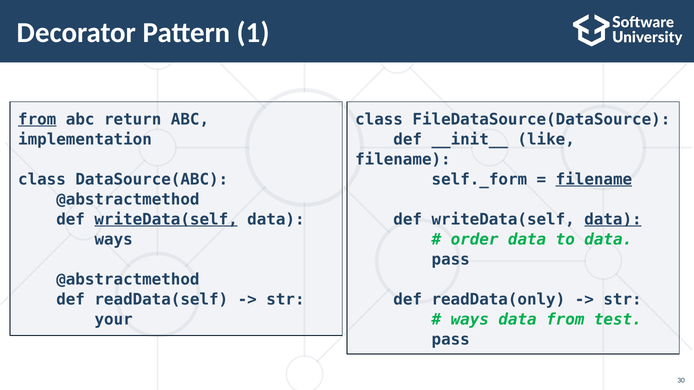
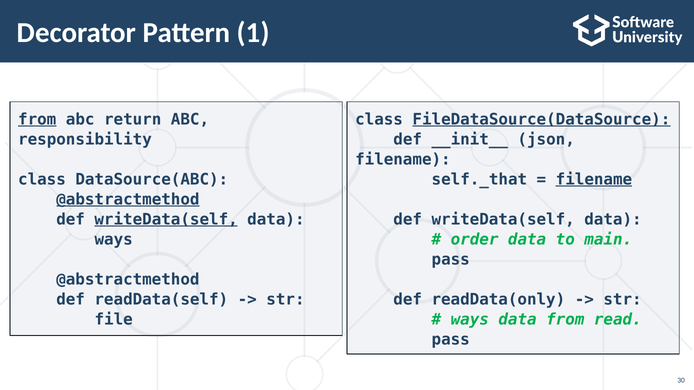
FileDataSource(DataSource underline: none -> present
implementation: implementation -> responsibility
like: like -> json
self._form: self._form -> self._that
@abstractmethod at (128, 200) underline: none -> present
data at (613, 220) underline: present -> none
to data: data -> main
test: test -> read
your: your -> file
